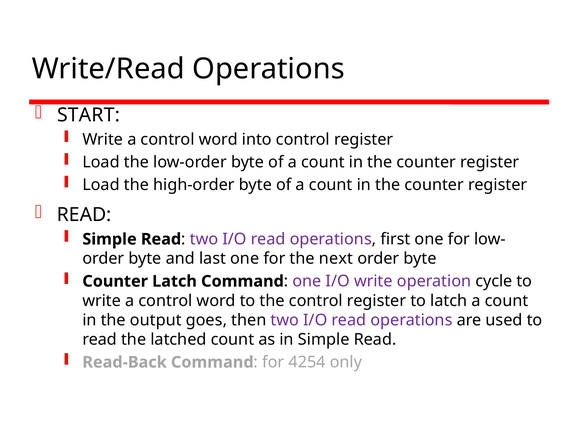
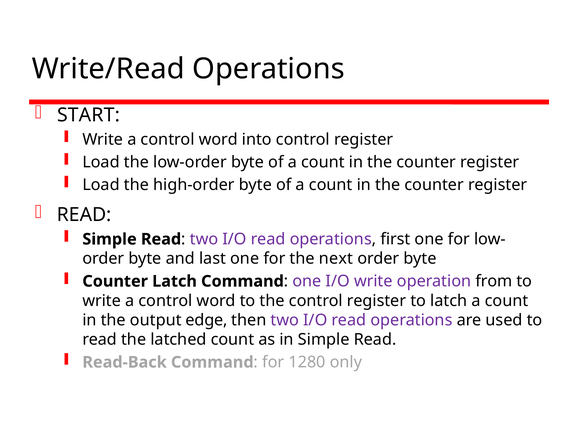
cycle: cycle -> from
goes: goes -> edge
4254: 4254 -> 1280
